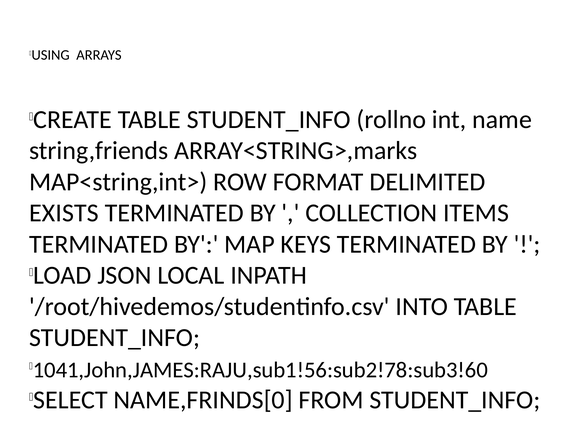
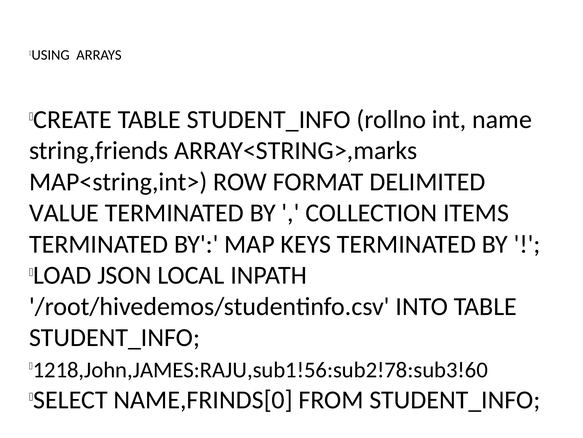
EXISTS: EXISTS -> VALUE
1041,John,JAMES:RAJU,sub1!56:sub2!78:sub3!60: 1041,John,JAMES:RAJU,sub1!56:sub2!78:sub3!60 -> 1218,John,JAMES:RAJU,sub1!56:sub2!78:sub3!60
